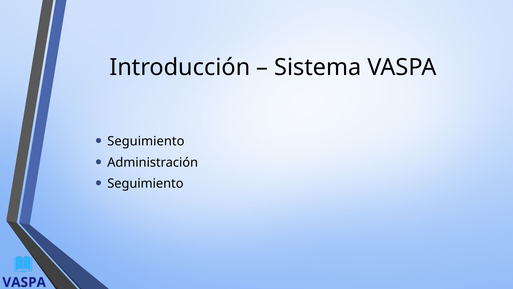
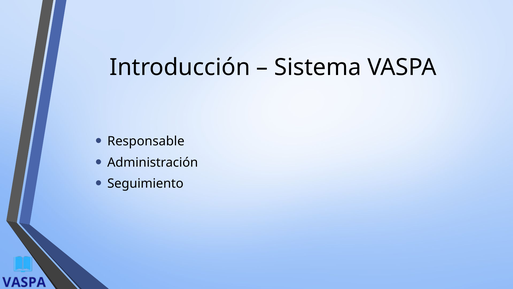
Seguimiento at (146, 141): Seguimiento -> Responsable
